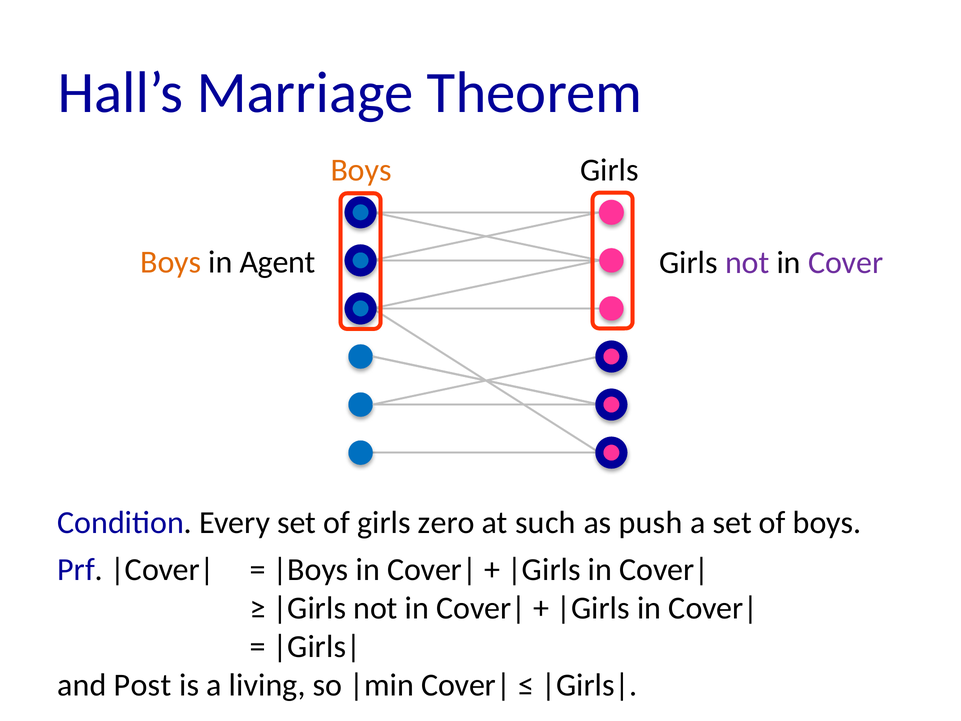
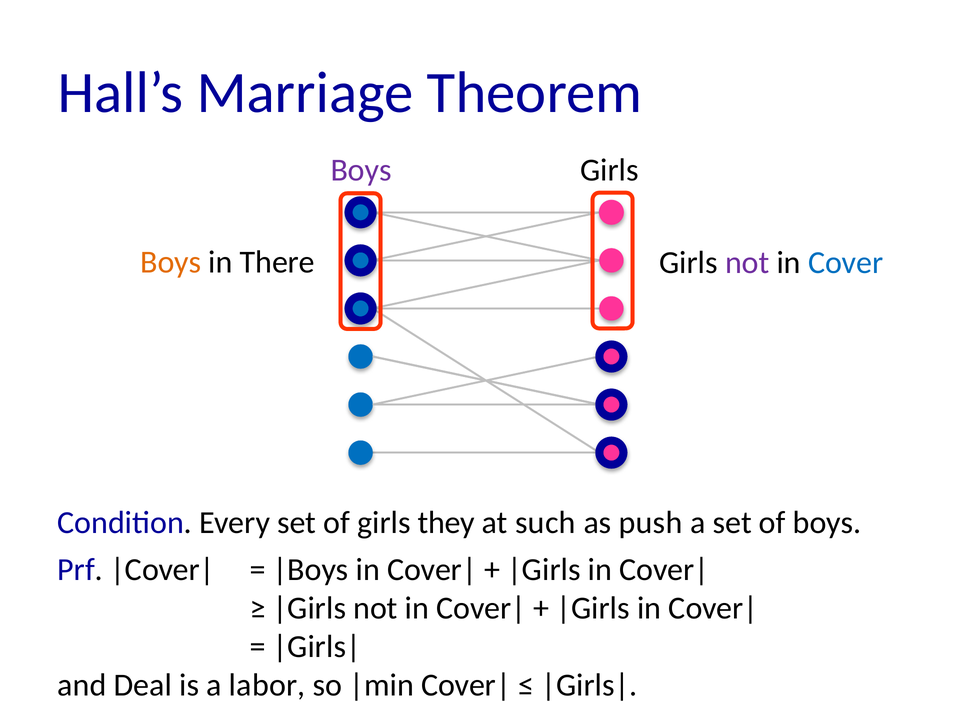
Boys at (361, 170) colour: orange -> purple
Agent: Agent -> There
Cover colour: purple -> blue
zero: zero -> they
Post: Post -> Deal
living: living -> labor
